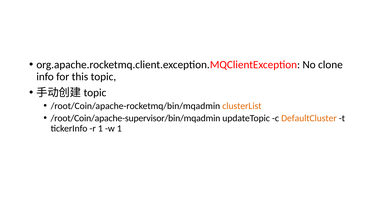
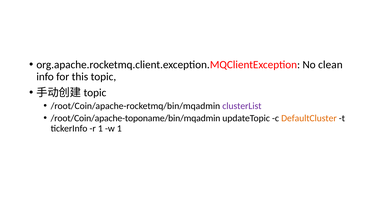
clone: clone -> clean
clusterList colour: orange -> purple
/root/Coin/apache-supervisor/bin/mqadmin: /root/Coin/apache-supervisor/bin/mqadmin -> /root/Coin/apache-toponame/bin/mqadmin
